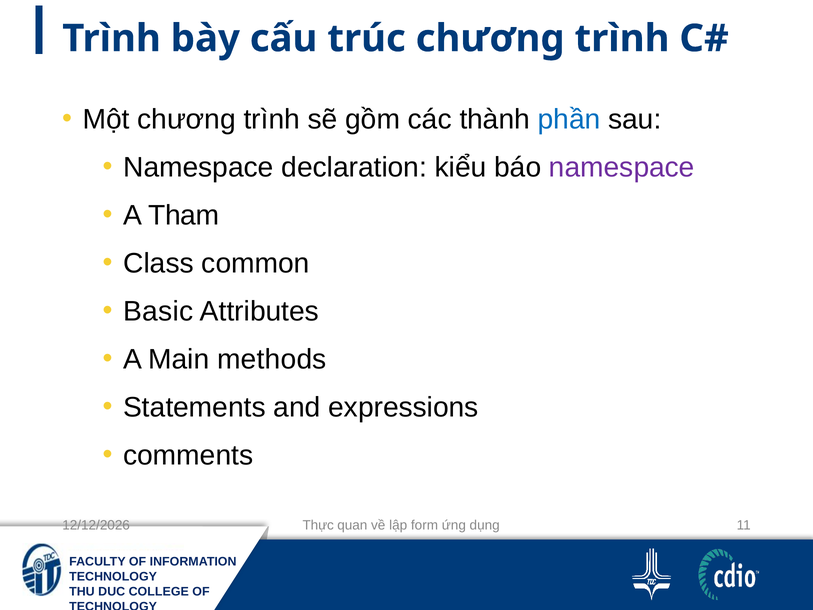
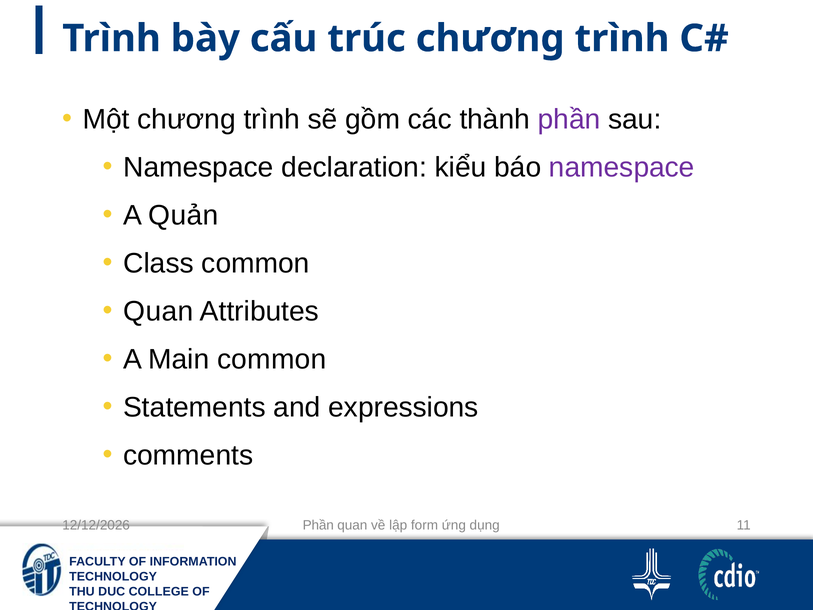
phần at (569, 120) colour: blue -> purple
Tham: Tham -> Quản
Basic at (158, 311): Basic -> Quan
Main methods: methods -> common
Thực at (318, 525): Thực -> Phần
